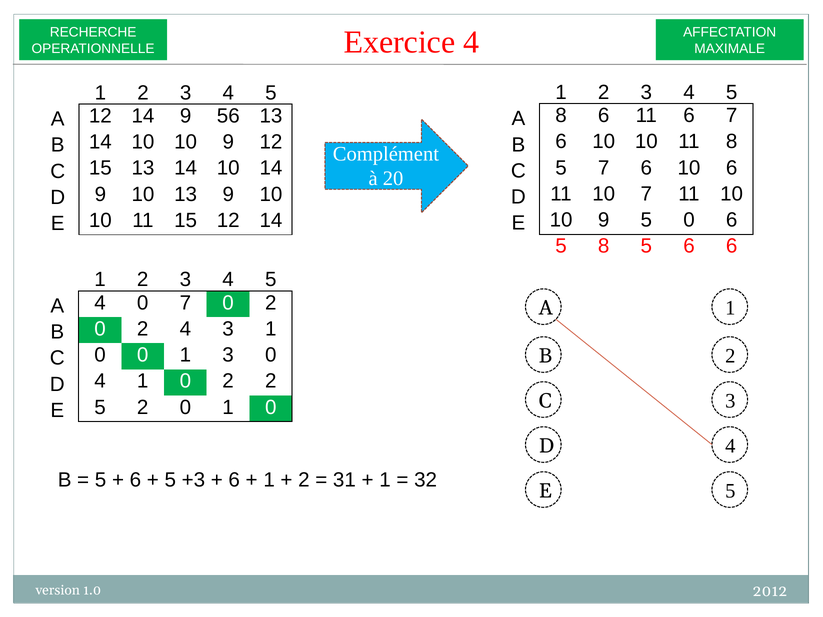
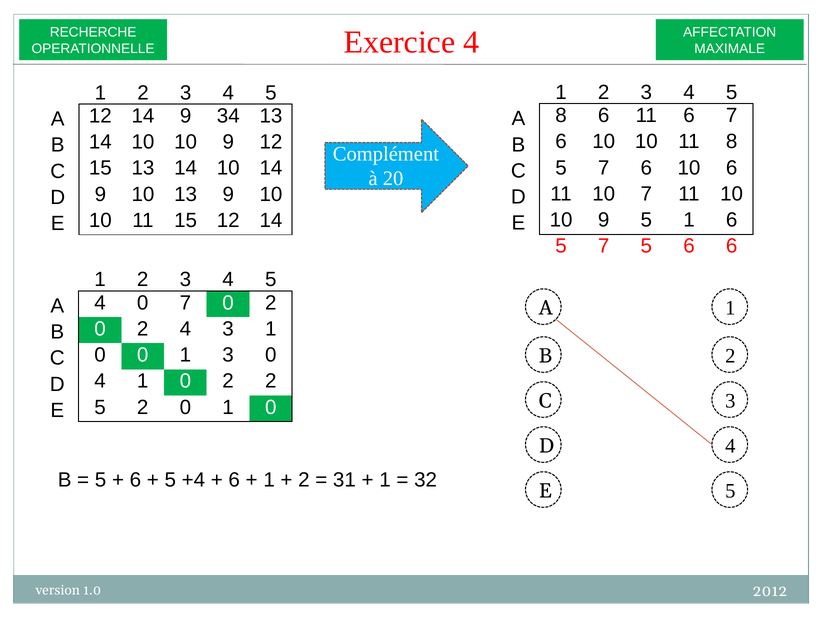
56: 56 -> 34
5 0: 0 -> 1
8 at (604, 246): 8 -> 7
+3: +3 -> +4
